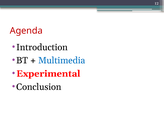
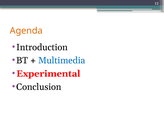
Agenda colour: red -> orange
